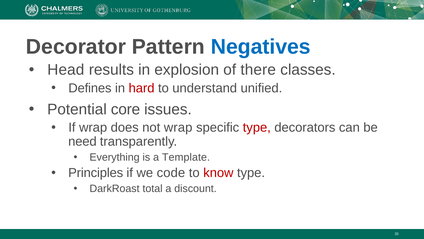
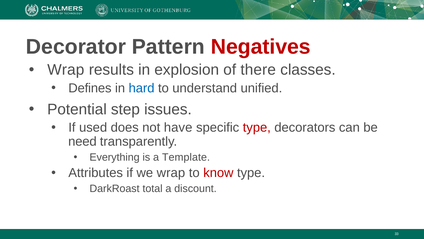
Negatives colour: blue -> red
Head at (66, 70): Head -> Wrap
hard colour: red -> blue
core: core -> step
If wrap: wrap -> used
not wrap: wrap -> have
Principles: Principles -> Attributes
we code: code -> wrap
